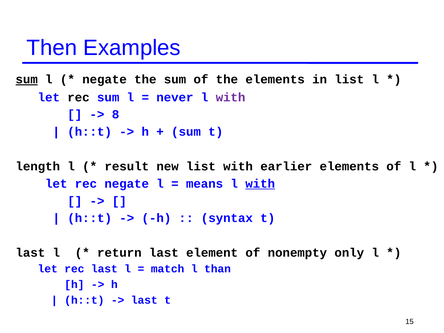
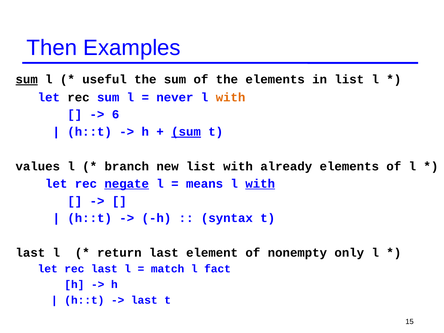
negate at (105, 80): negate -> useful
with at (231, 97) colour: purple -> orange
8: 8 -> 6
sum at (186, 132) underline: none -> present
length: length -> values
result: result -> branch
earlier: earlier -> already
negate at (127, 184) underline: none -> present
than: than -> fact
